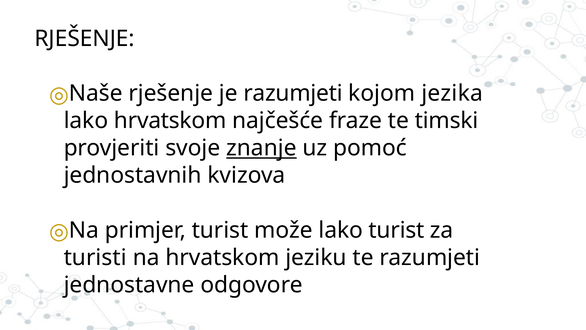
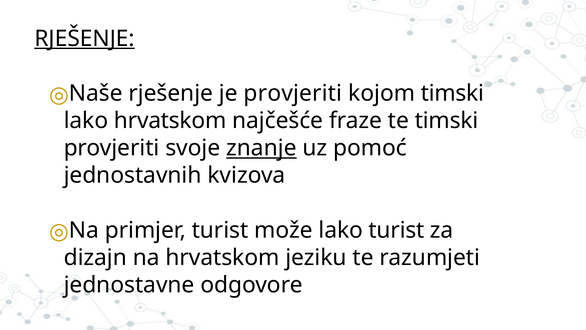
RJEŠENJE at (85, 38) underline: none -> present
je razumjeti: razumjeti -> provjeriti
kojom jezika: jezika -> timski
turisti: turisti -> dizajn
